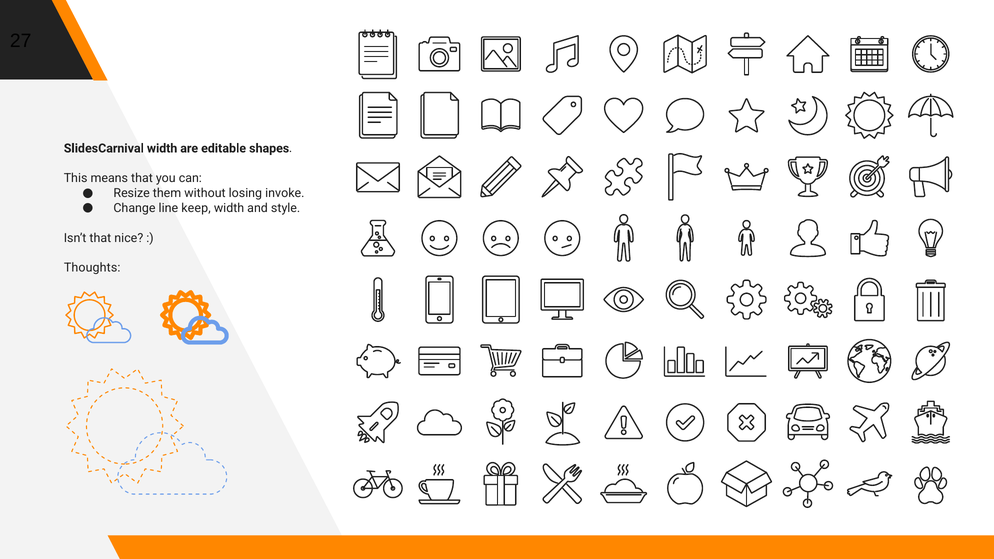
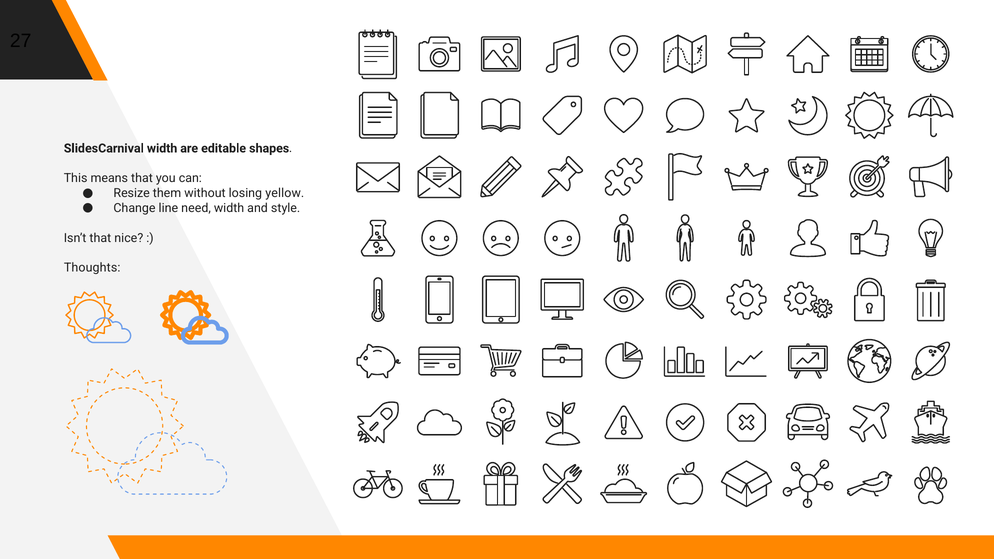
invoke: invoke -> yellow
keep: keep -> need
